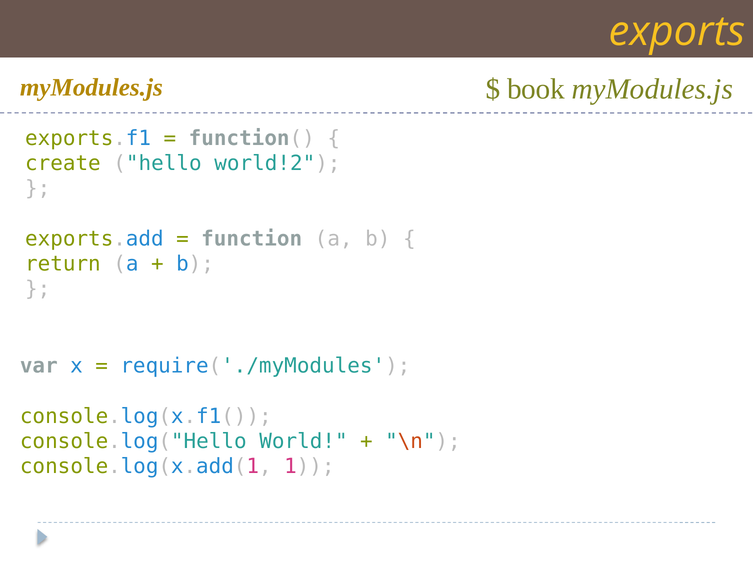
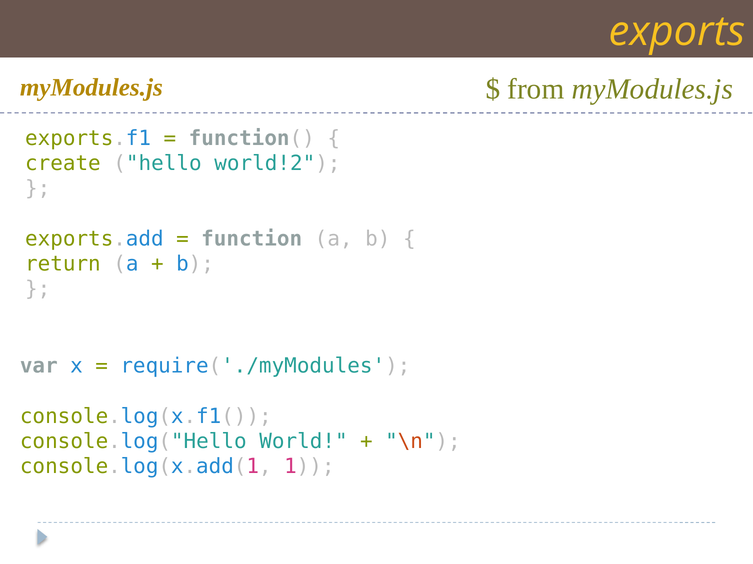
book: book -> from
